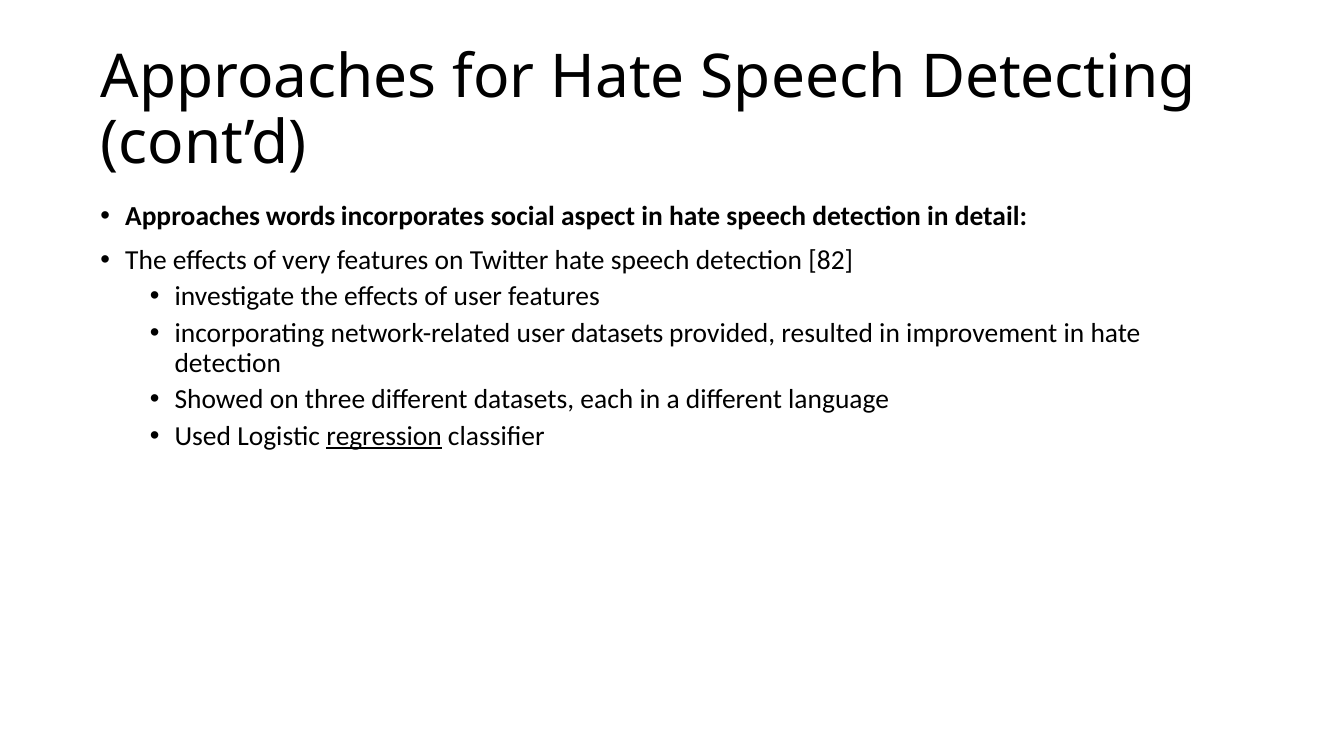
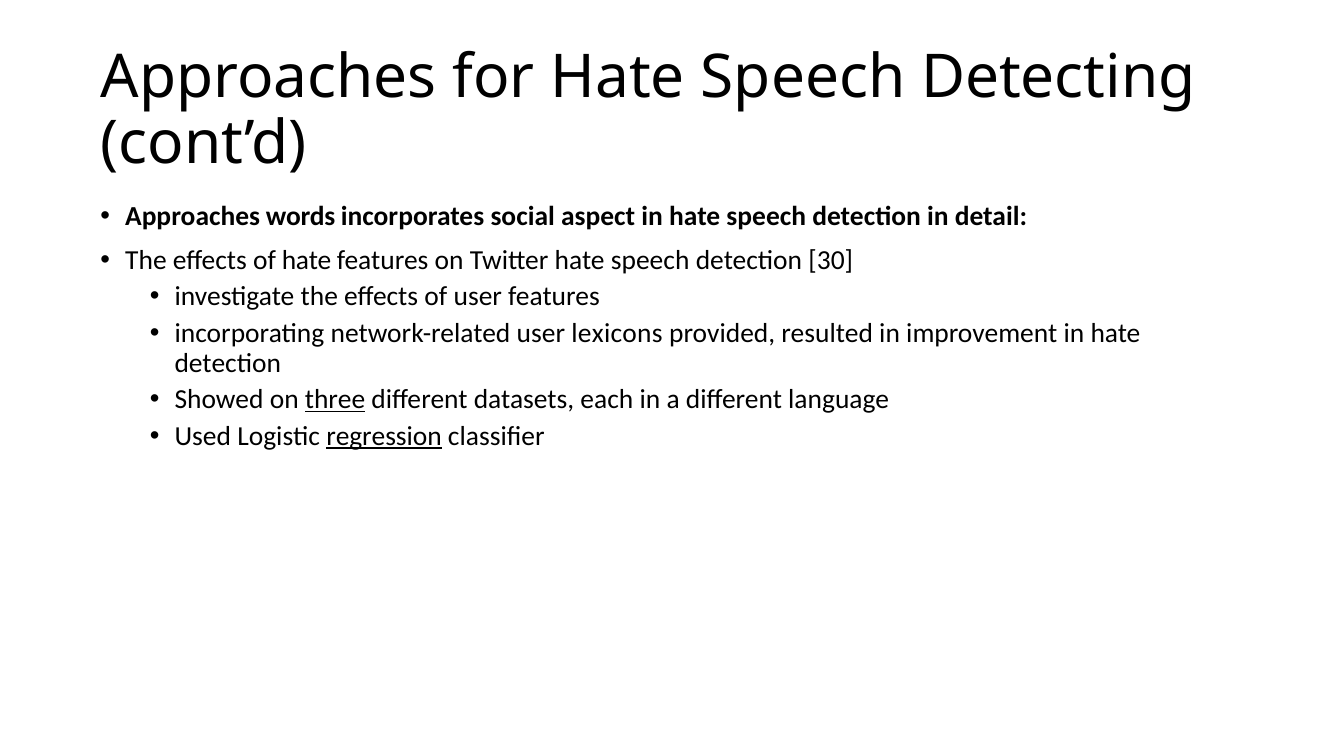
of very: very -> hate
82: 82 -> 30
user datasets: datasets -> lexicons
three underline: none -> present
